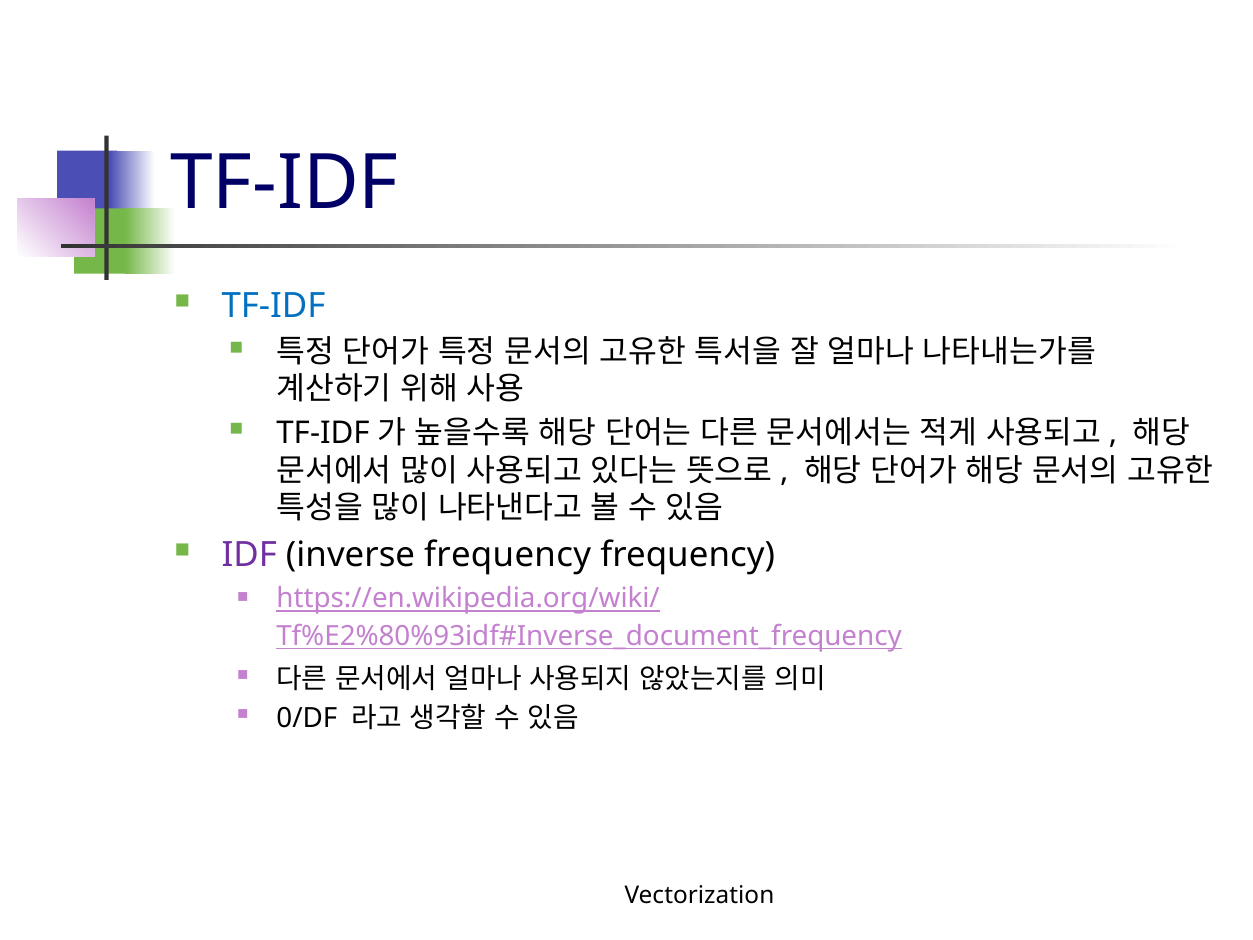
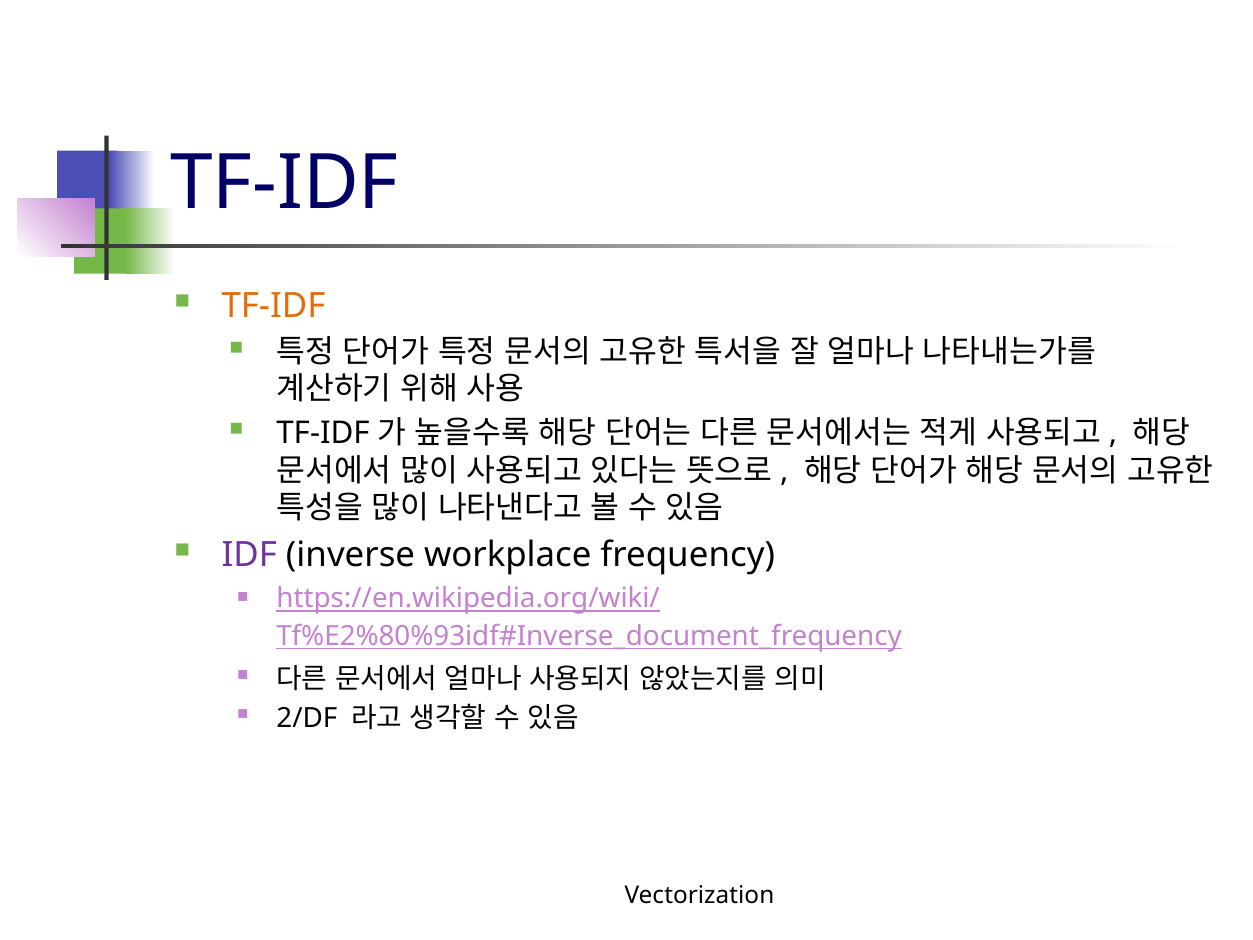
TF-IDF at (274, 306) colour: blue -> orange
inverse frequency: frequency -> workplace
0/DF: 0/DF -> 2/DF
